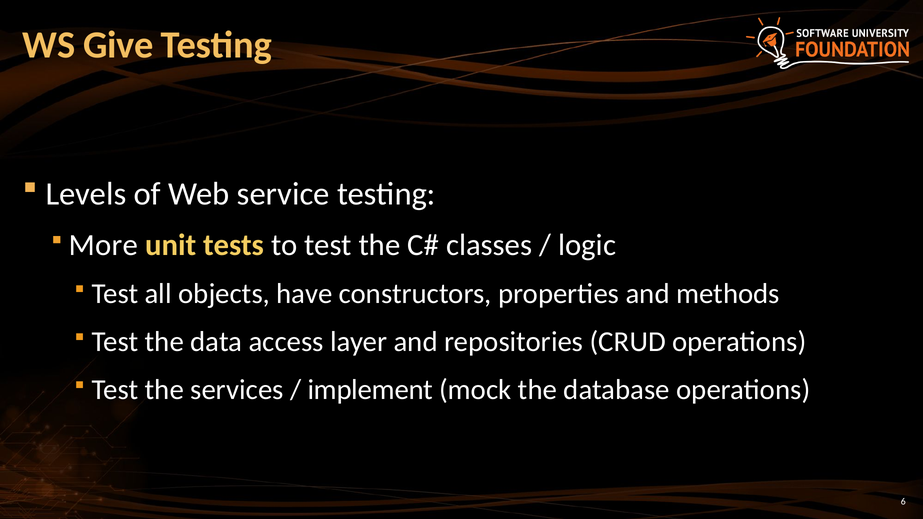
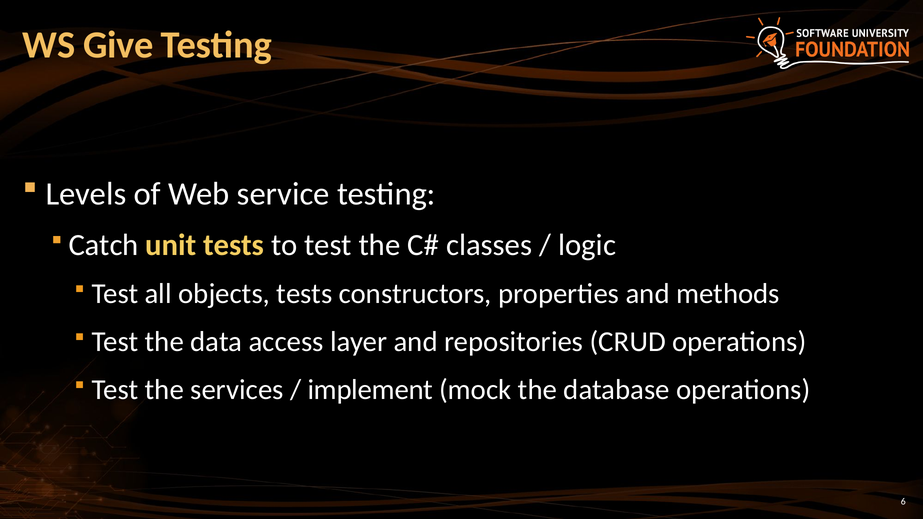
More: More -> Catch
objects have: have -> tests
